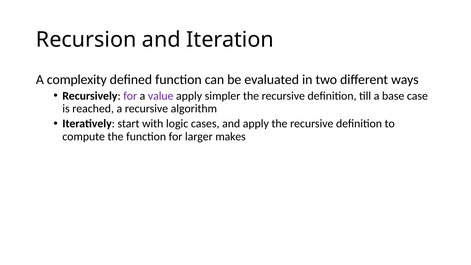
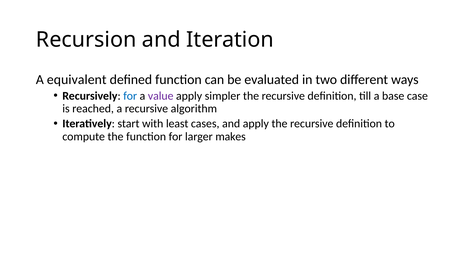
complexity: complexity -> equivalent
for at (130, 96) colour: purple -> blue
logic: logic -> least
